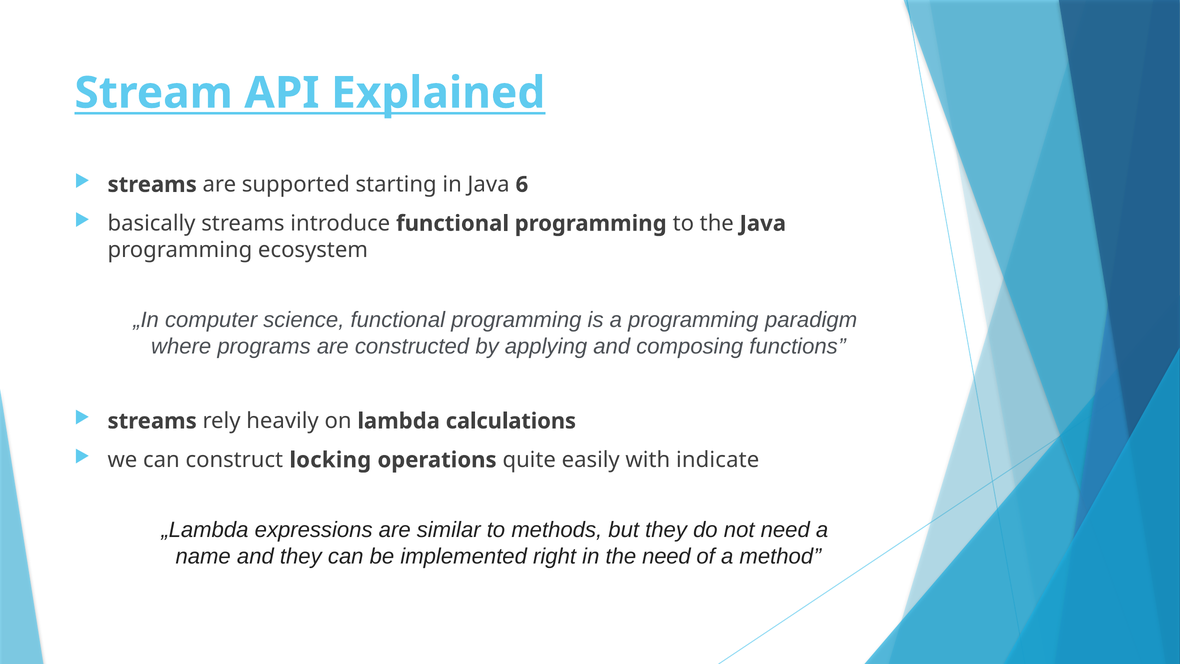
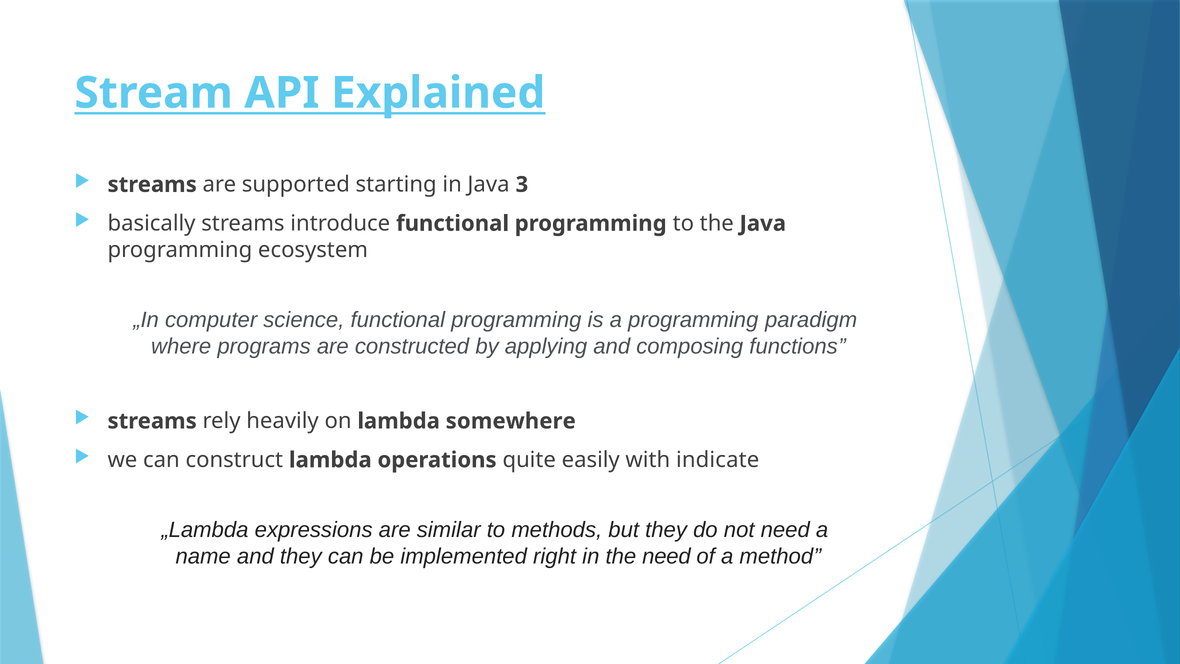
6: 6 -> 3
calculations: calculations -> somewhere
construct locking: locking -> lambda
